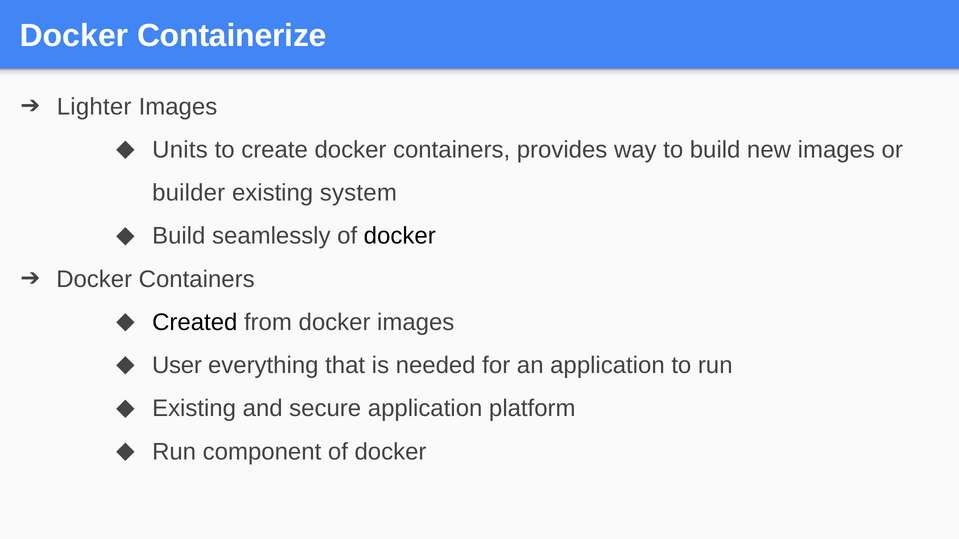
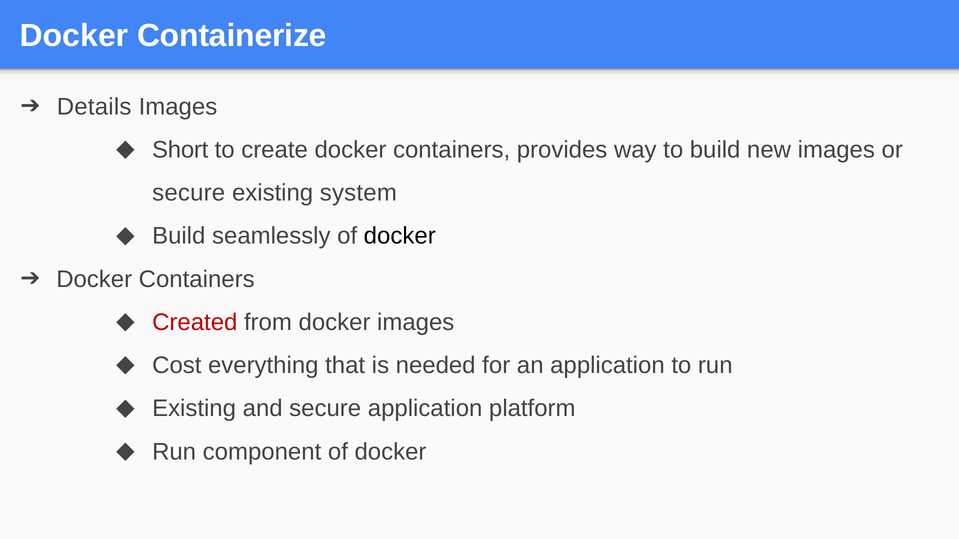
Lighter: Lighter -> Details
Units: Units -> Short
builder at (189, 193): builder -> secure
Created colour: black -> red
User: User -> Cost
